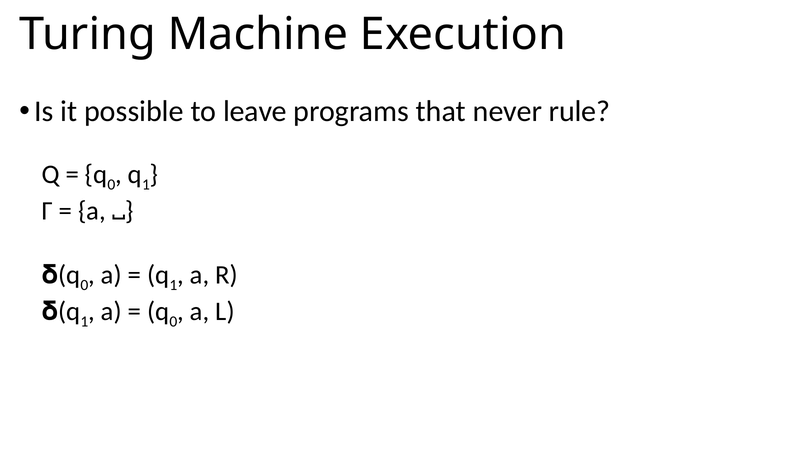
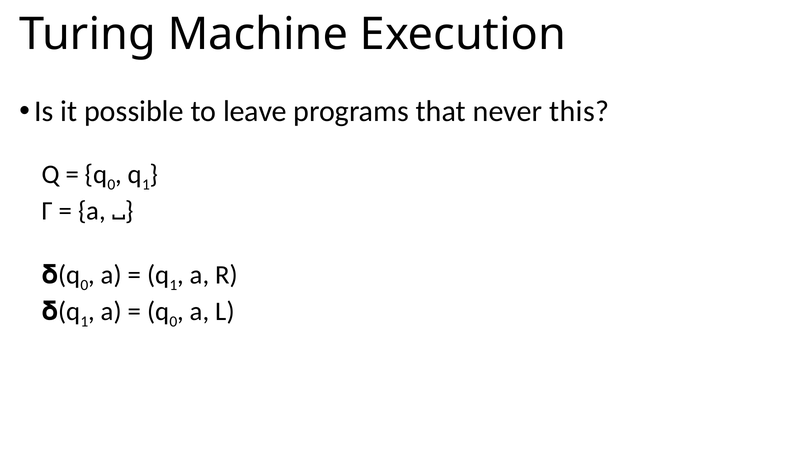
rule: rule -> this
